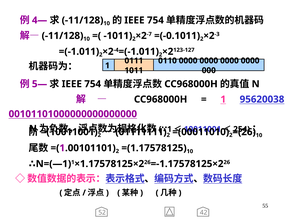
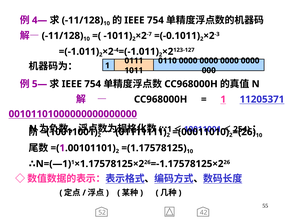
95620038: 95620038 -> 11205371
